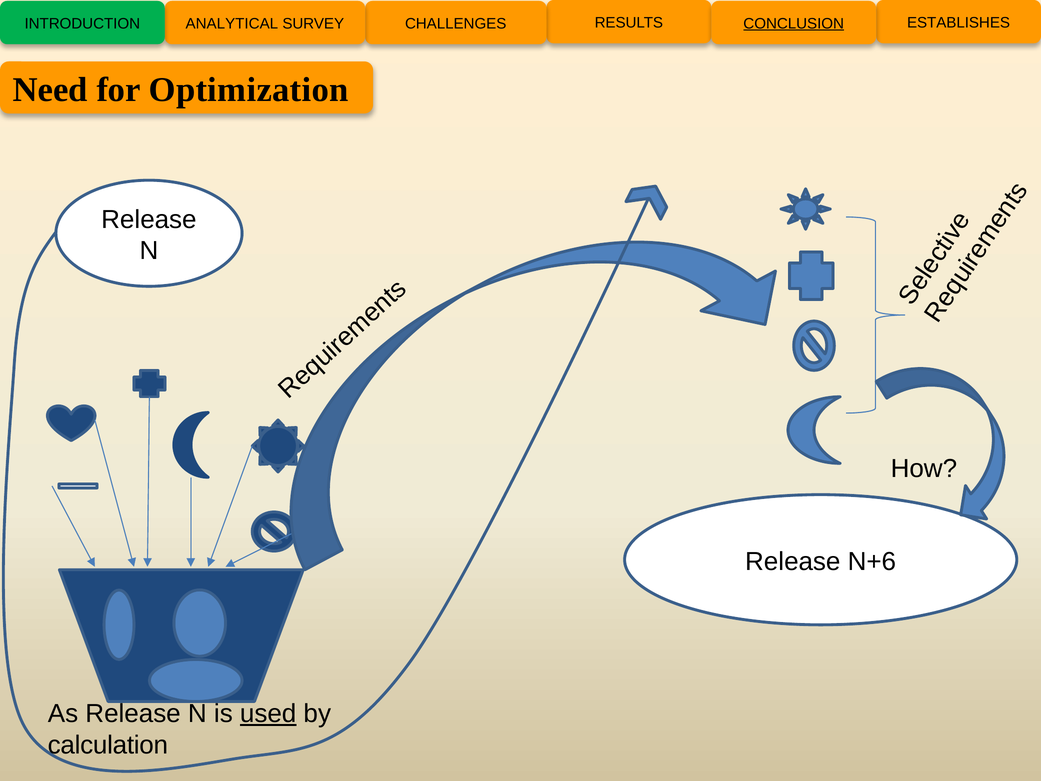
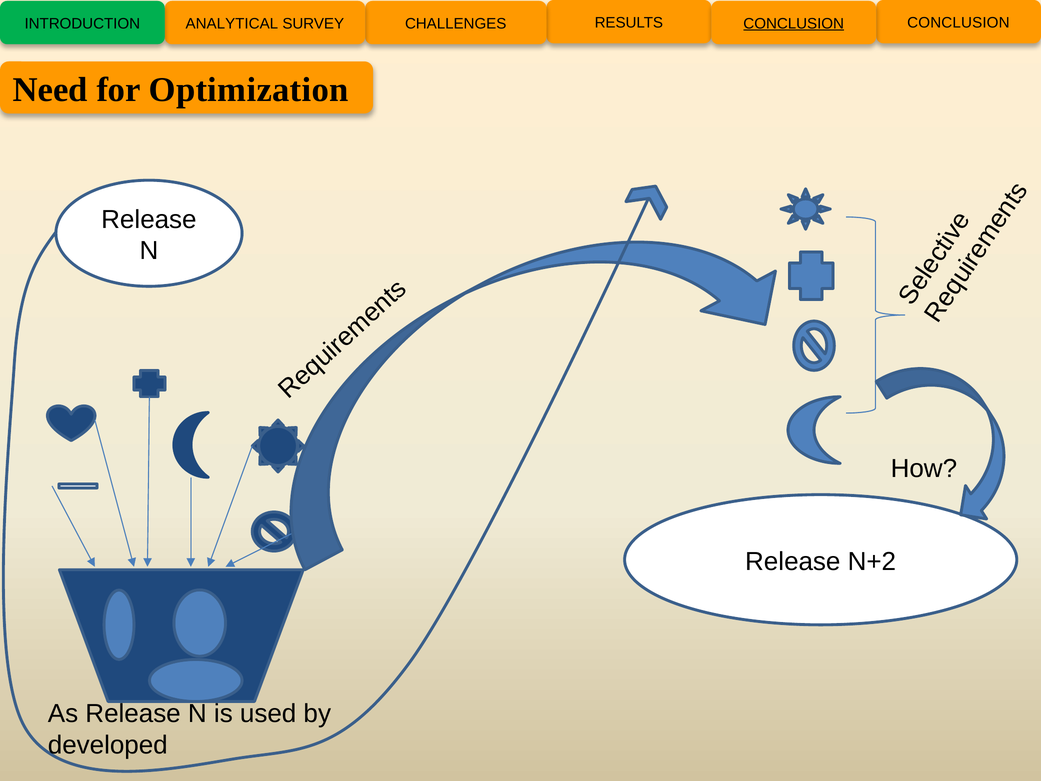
ESTABLISHES at (959, 23): ESTABLISHES -> CONCLUSION
N+6: N+6 -> N+2
used underline: present -> none
calculation: calculation -> developed
